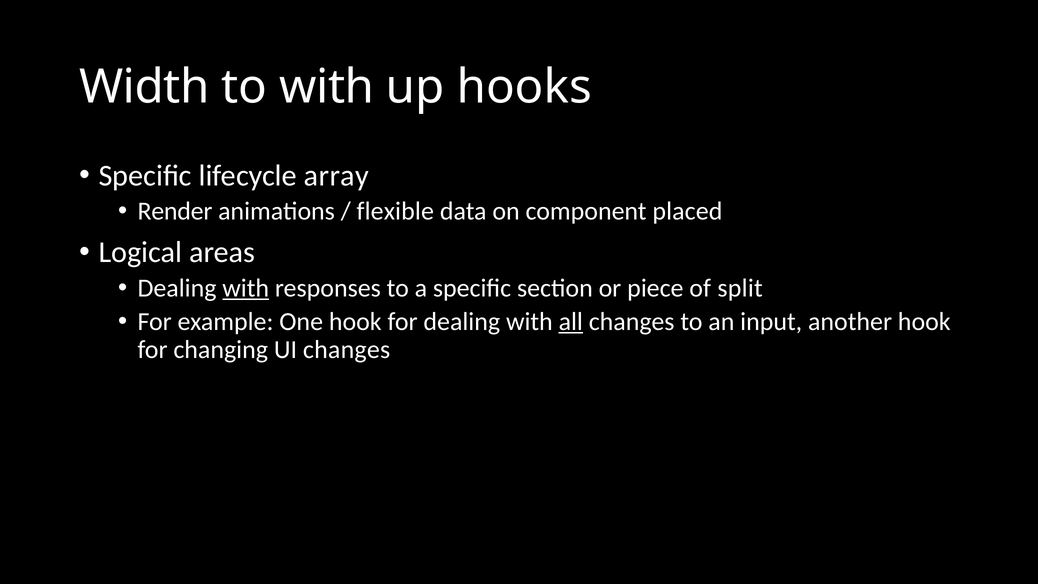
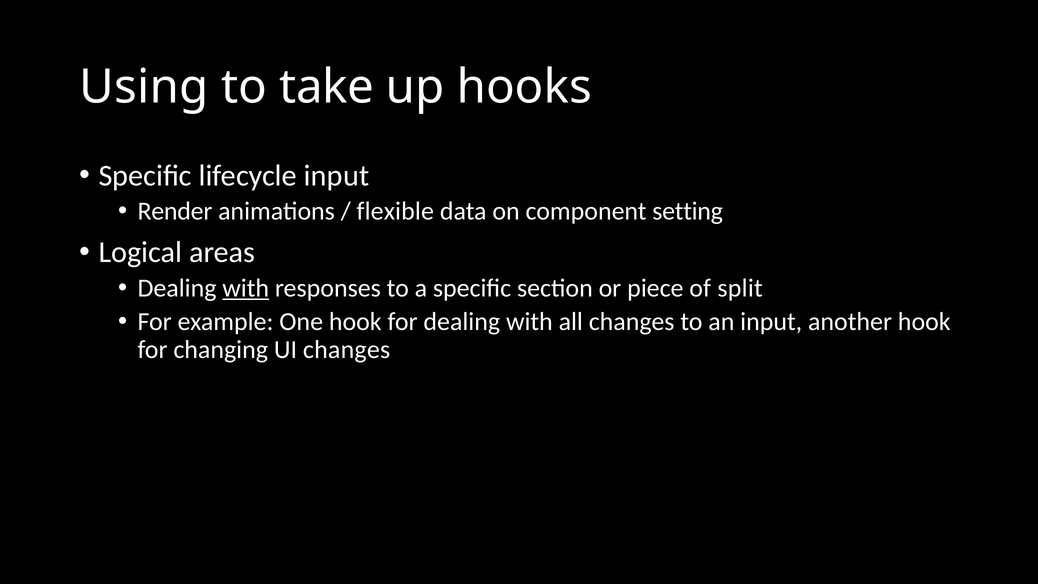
Width: Width -> Using
to with: with -> take
lifecycle array: array -> input
placed: placed -> setting
all underline: present -> none
